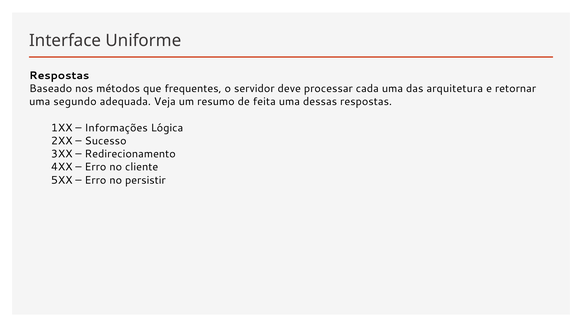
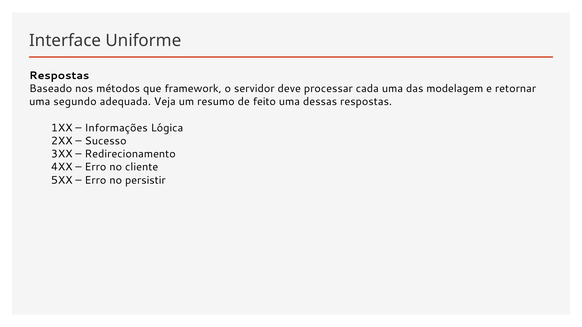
frequentes: frequentes -> framework
arquitetura: arquitetura -> modelagem
feita: feita -> feito
